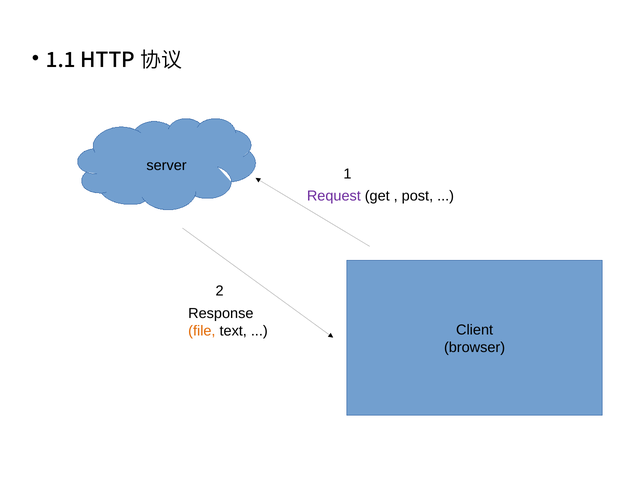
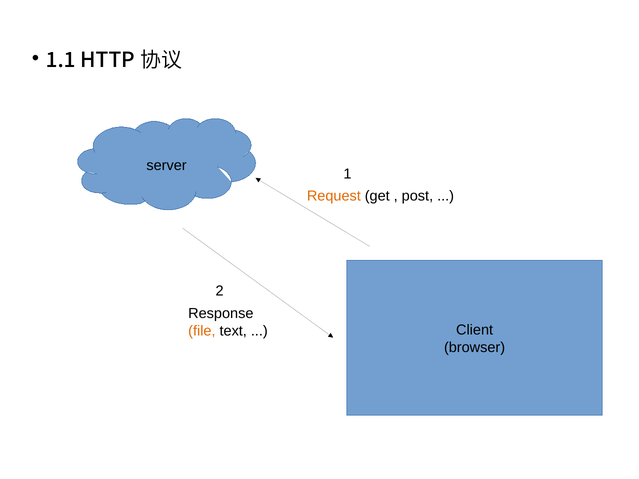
Request colour: purple -> orange
